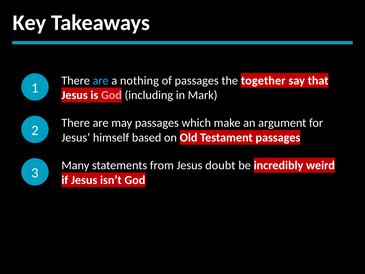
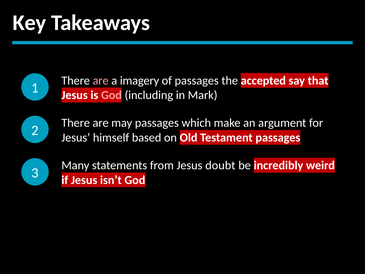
are at (101, 80) colour: light blue -> pink
nothing: nothing -> imagery
together: together -> accepted
